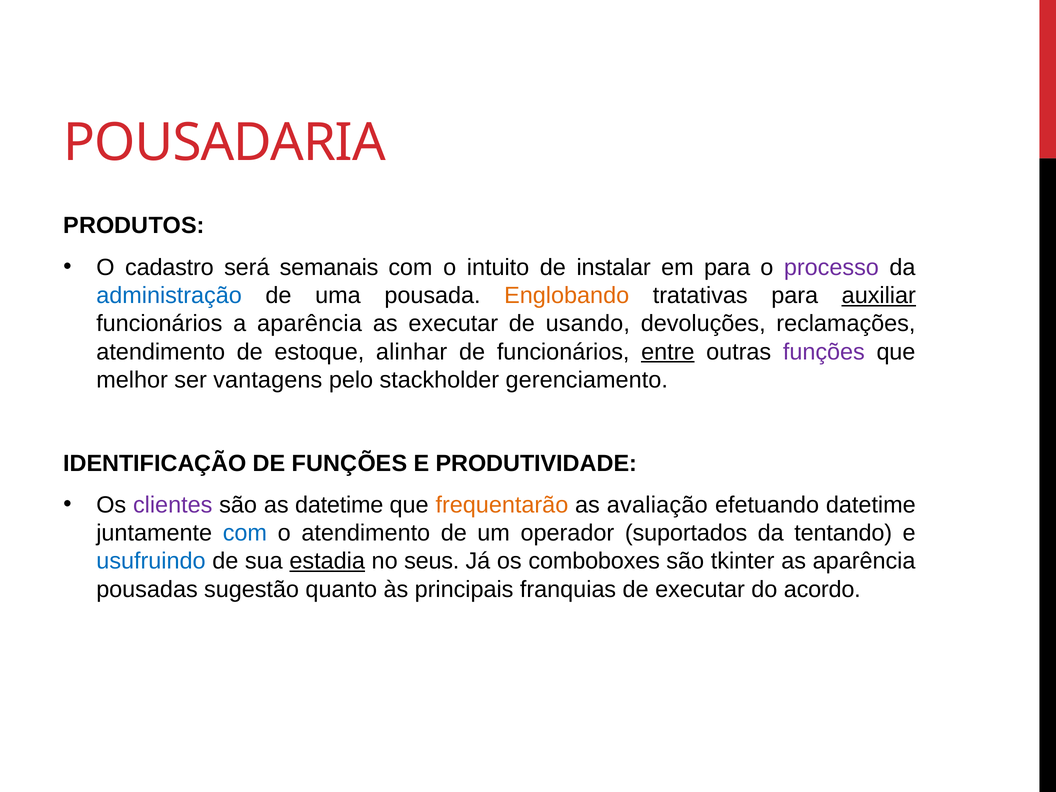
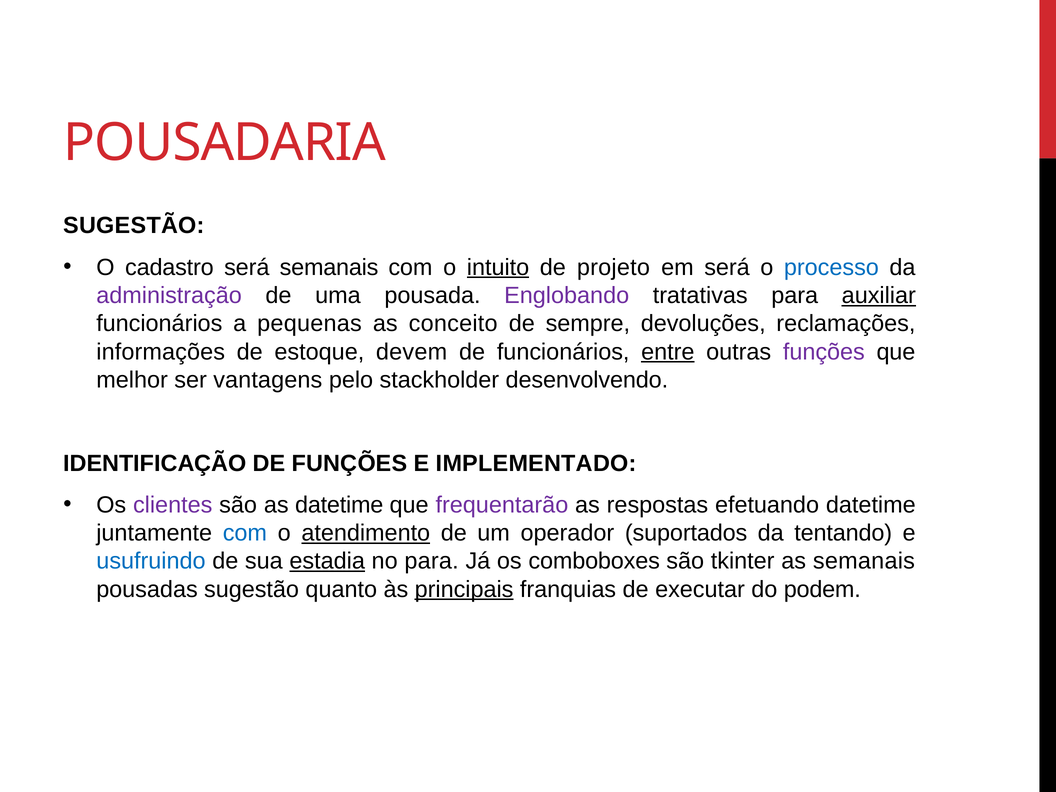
PRODUTOS at (134, 226): PRODUTOS -> SUGESTÃO
intuito underline: none -> present
instalar: instalar -> projeto
em para: para -> será
processo colour: purple -> blue
administração colour: blue -> purple
Englobando colour: orange -> purple
a aparência: aparência -> pequenas
as executar: executar -> conceito
usando: usando -> sempre
atendimento at (161, 352): atendimento -> informações
alinhar: alinhar -> devem
gerenciamento: gerenciamento -> desenvolvendo
PRODUTIVIDADE: PRODUTIVIDADE -> IMPLEMENTADO
frequentarão colour: orange -> purple
avaliação: avaliação -> respostas
atendimento at (366, 533) underline: none -> present
no seus: seus -> para
as aparência: aparência -> semanais
principais underline: none -> present
acordo: acordo -> podem
